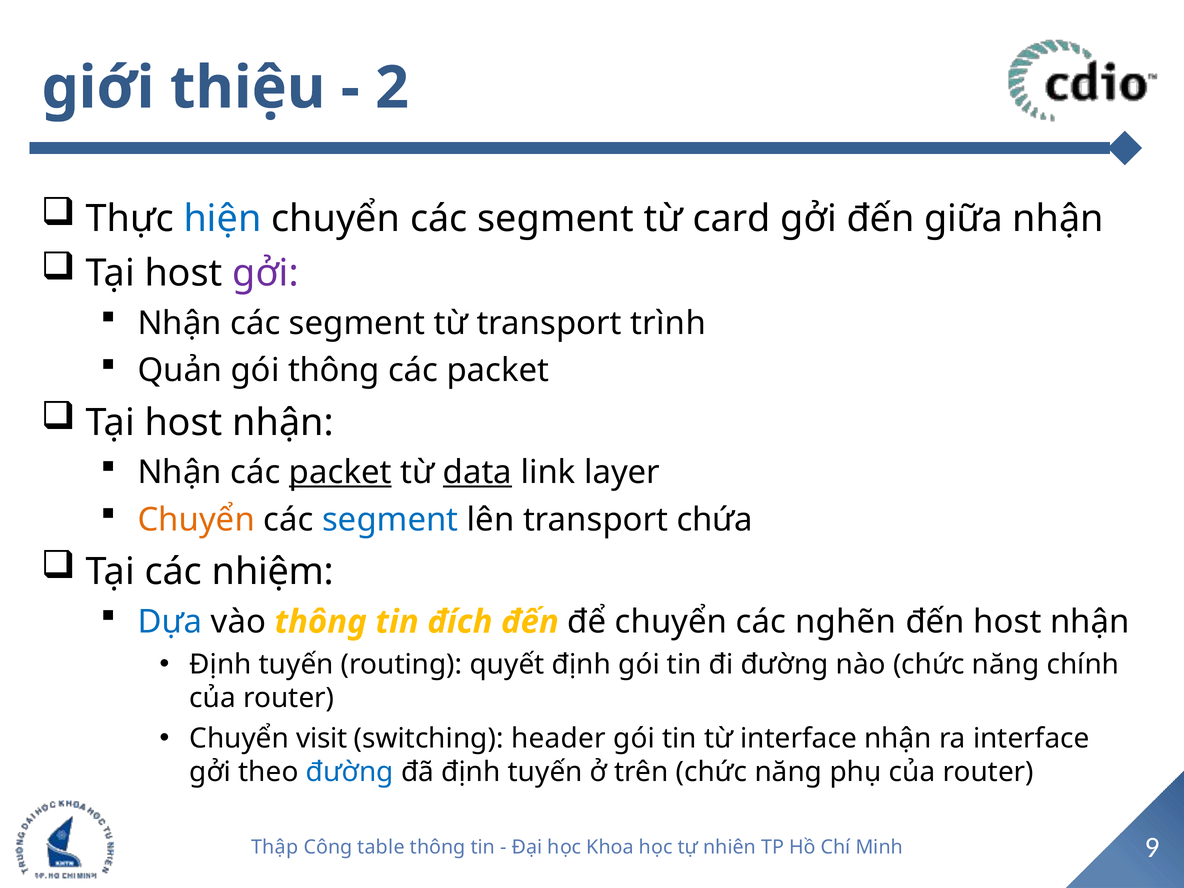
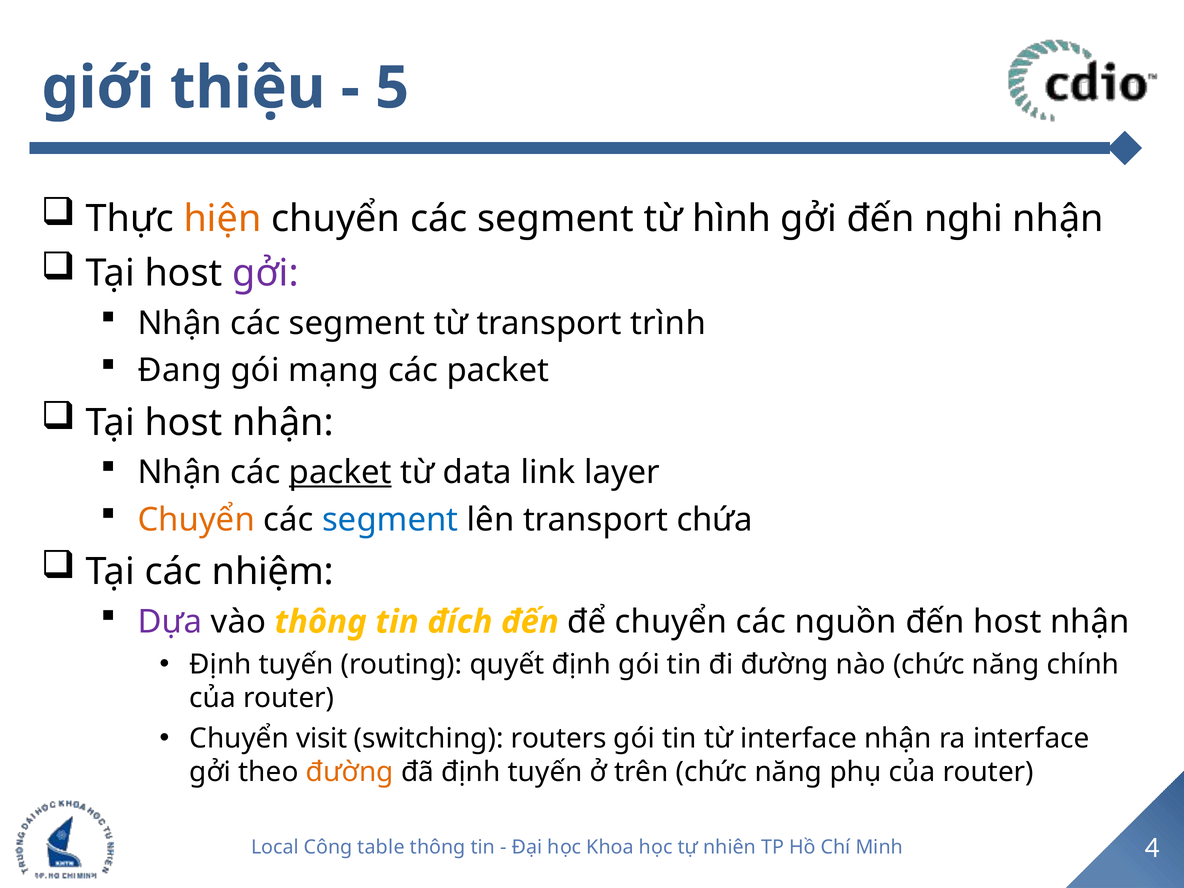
2: 2 -> 5
hiện colour: blue -> orange
card: card -> hình
giữa: giữa -> nghi
Quản: Quản -> Đang
gói thông: thông -> mạng
data underline: present -> none
Dựa colour: blue -> purple
nghẽn: nghẽn -> nguồn
header: header -> routers
đường at (350, 772) colour: blue -> orange
Thập: Thập -> Local
9: 9 -> 4
